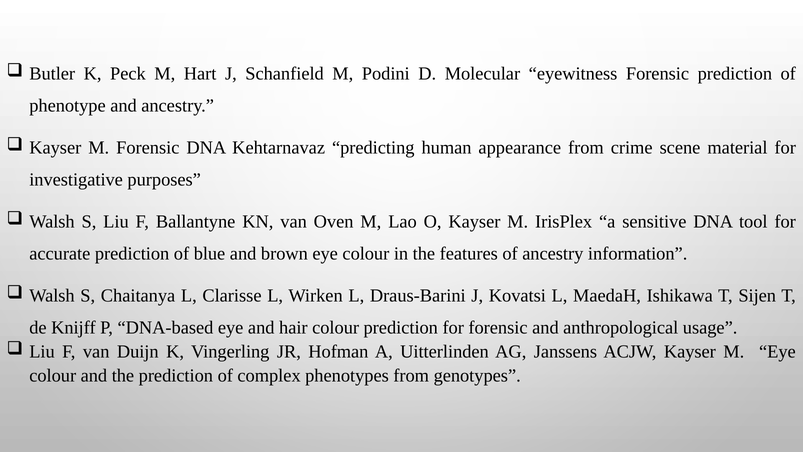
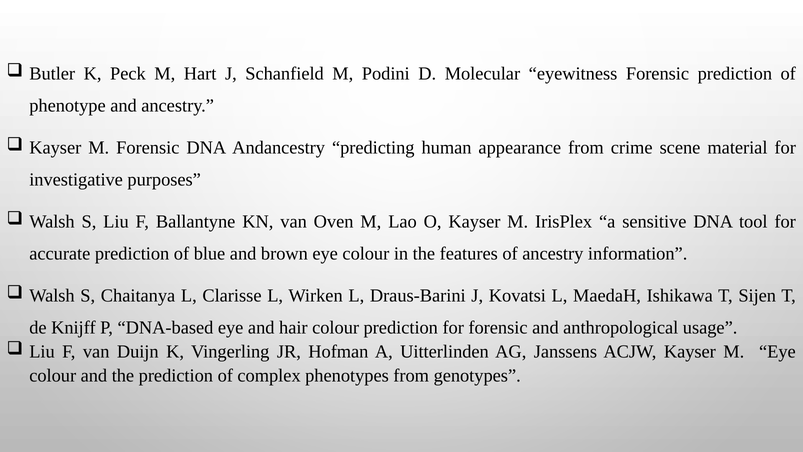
Kehtarnavaz: Kehtarnavaz -> Andancestry
